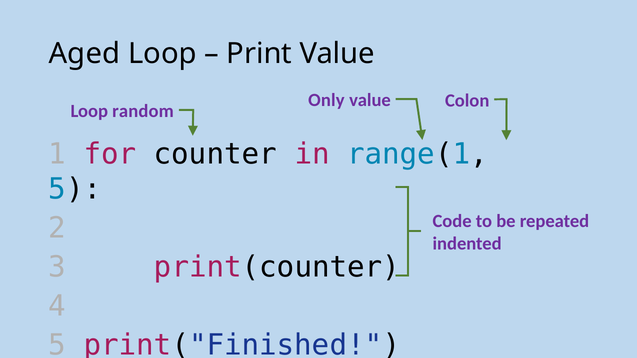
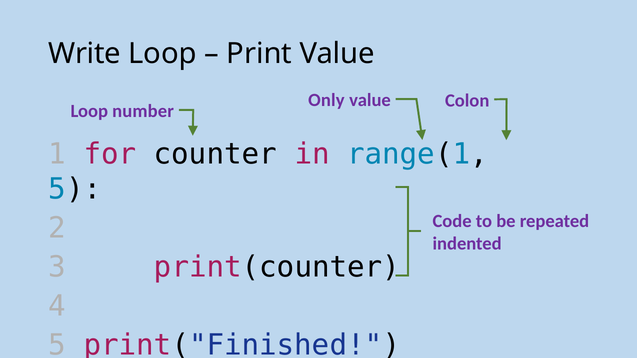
Aged: Aged -> Write
random: random -> number
